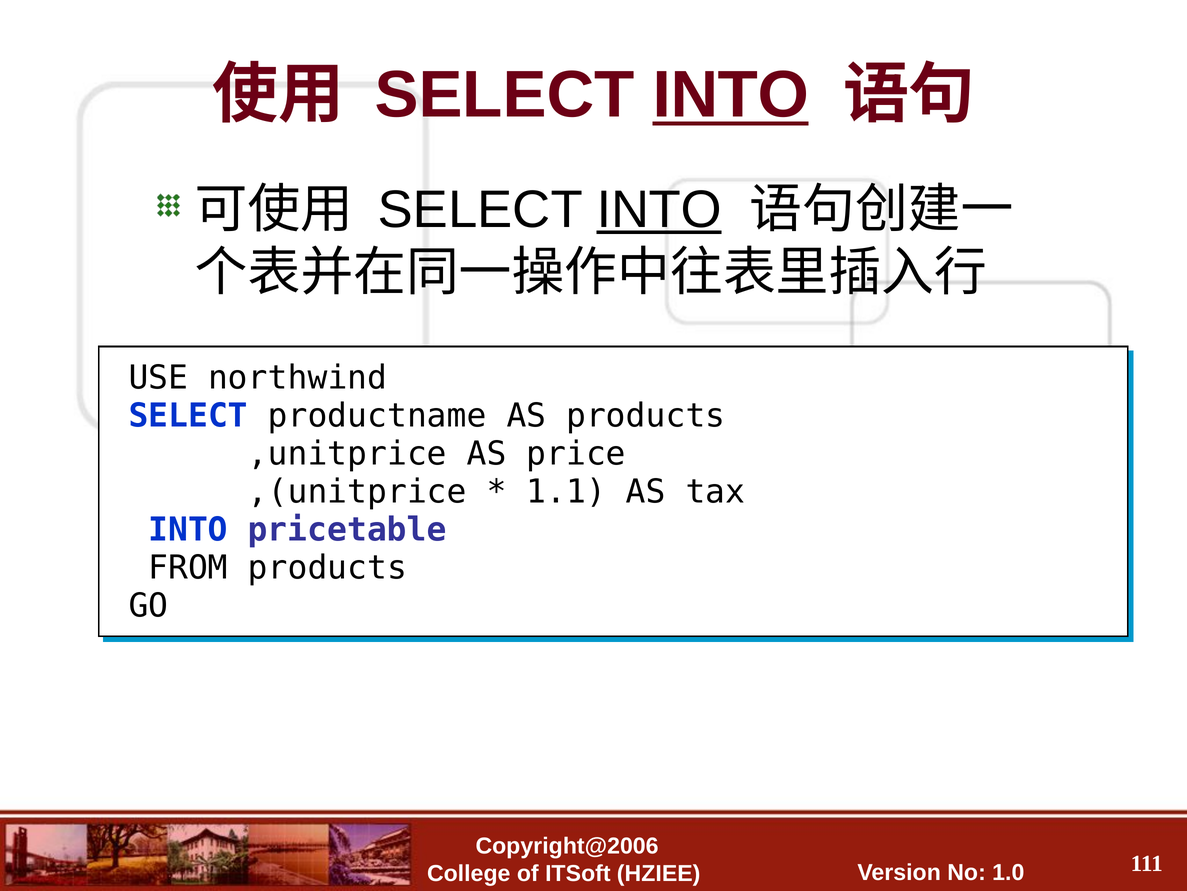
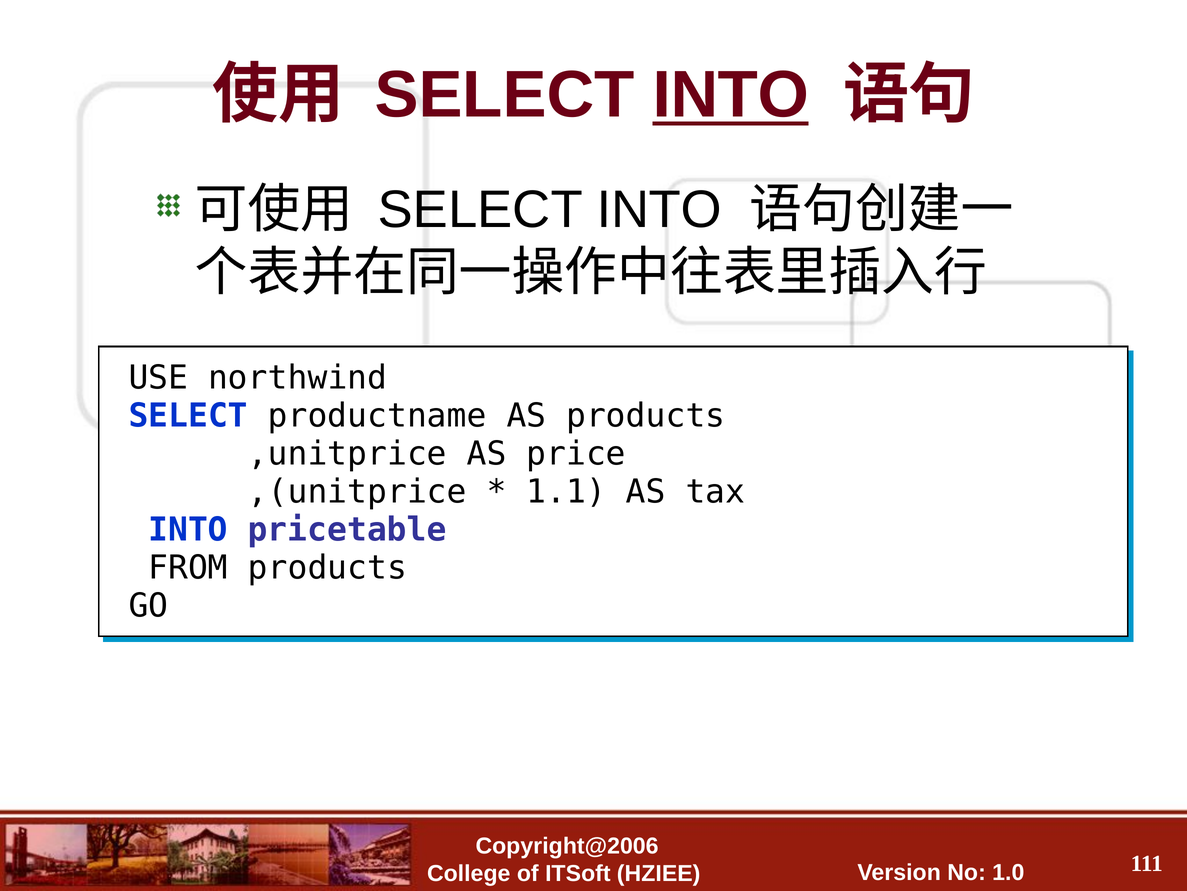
INTO at (659, 209) underline: present -> none
